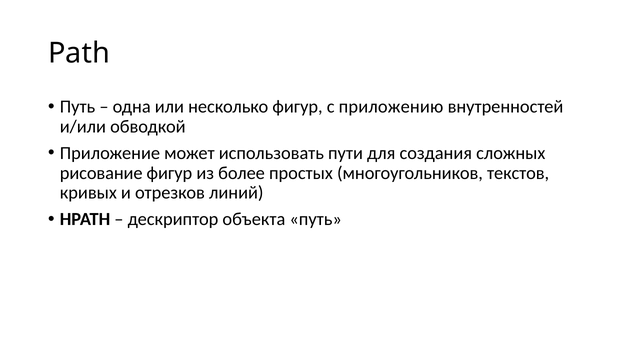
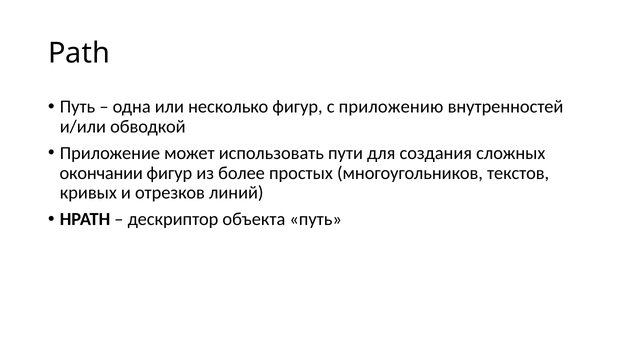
рисование: рисование -> окончании
